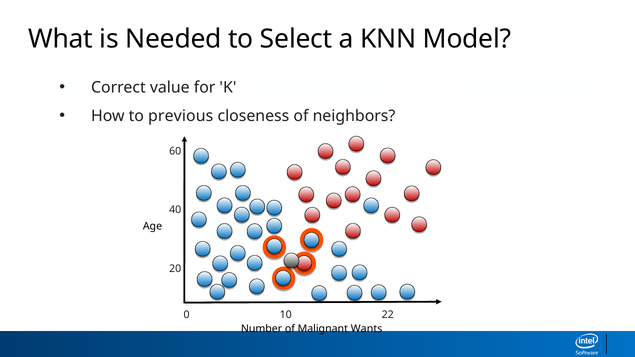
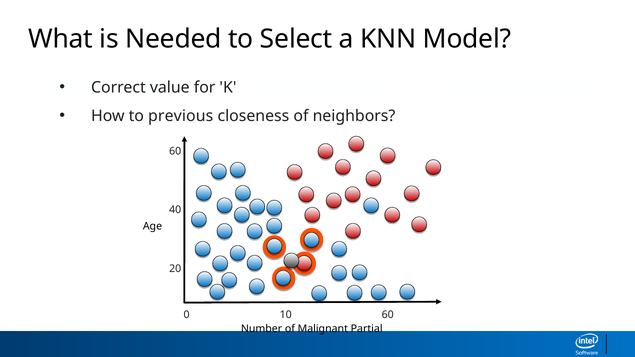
10 22: 22 -> 60
Wants: Wants -> Partial
